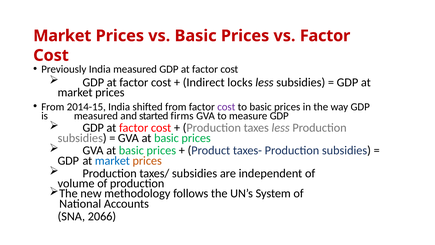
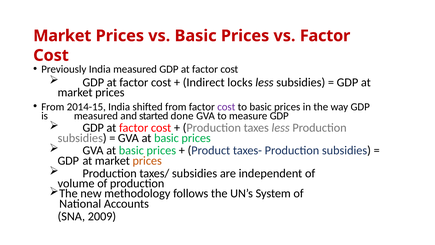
firms: firms -> done
market at (112, 161) colour: blue -> black
2066: 2066 -> 2009
